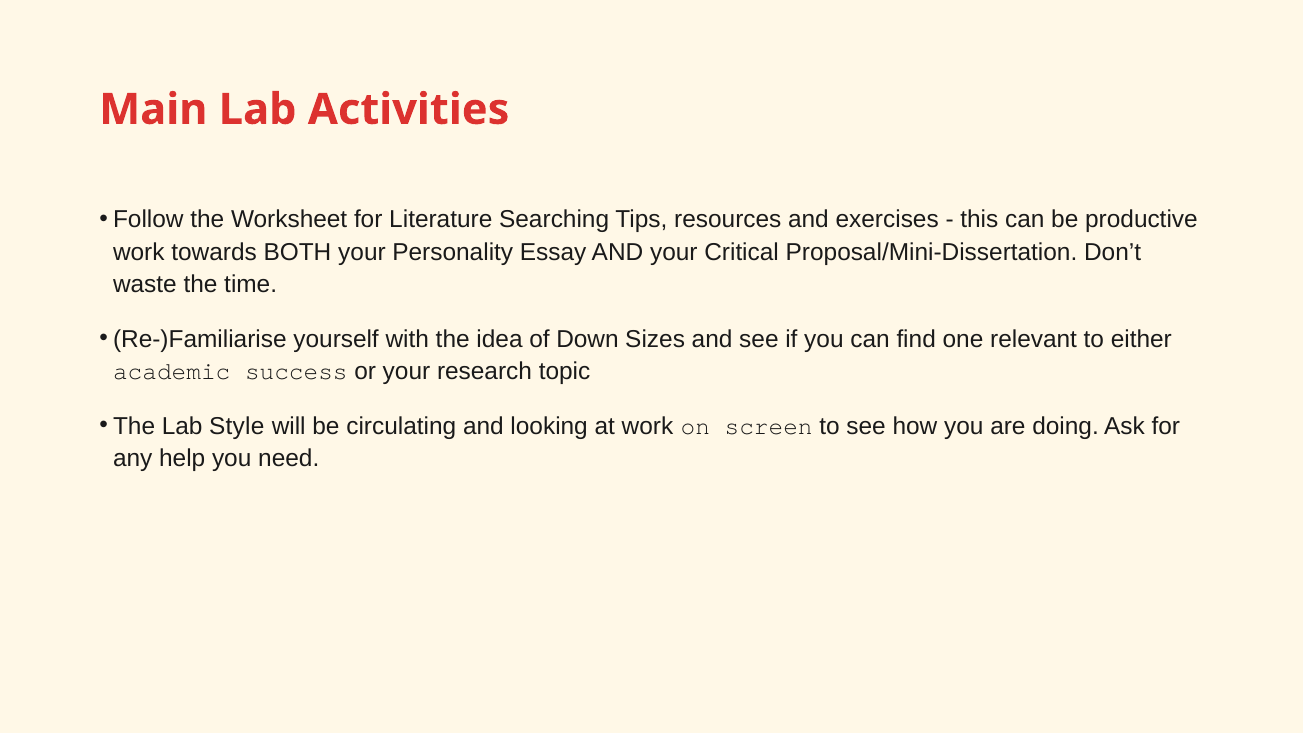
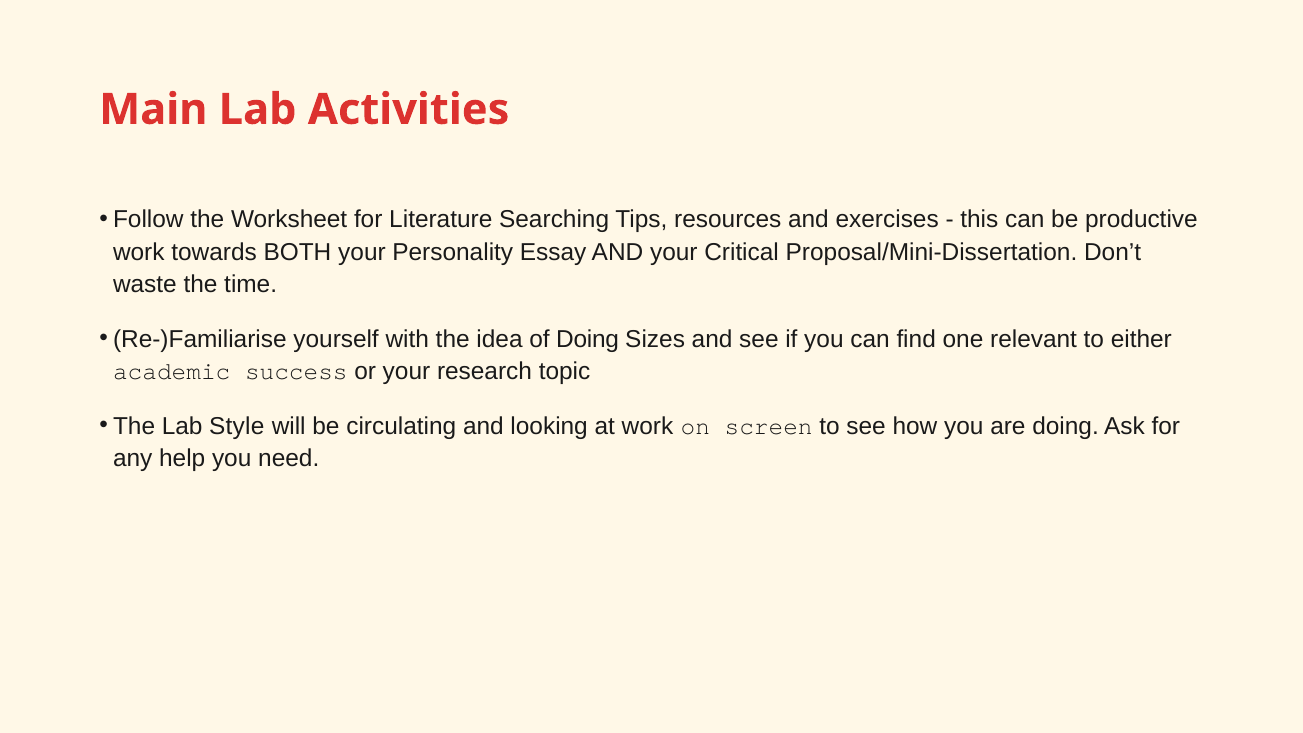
of Down: Down -> Doing
